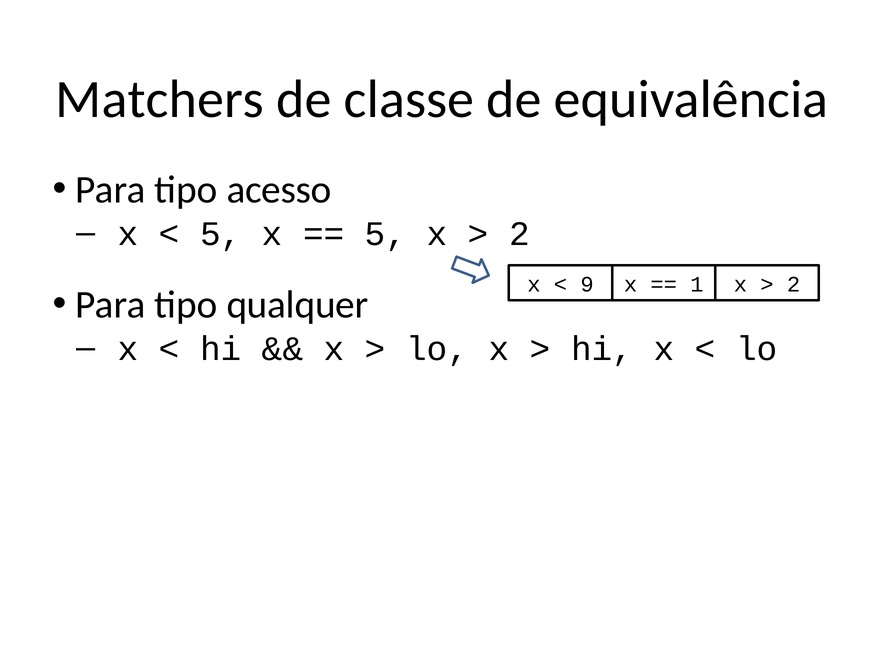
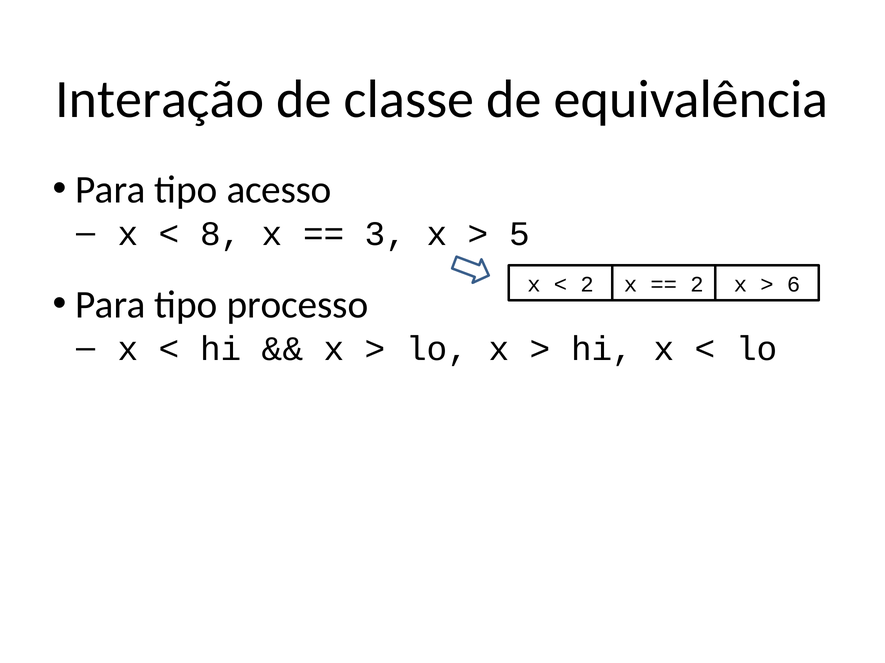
Matchers: Matchers -> Interação
5 at (221, 234): 5 -> 8
5 at (386, 234): 5 -> 3
2 at (520, 234): 2 -> 5
9 at (587, 285): 9 -> 2
1 at (697, 285): 1 -> 2
2 at (794, 285): 2 -> 6
qualquer: qualquer -> processo
